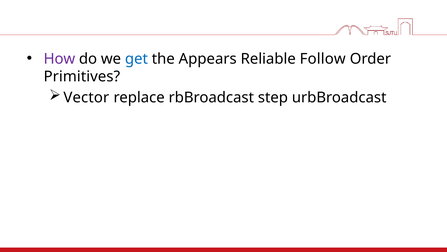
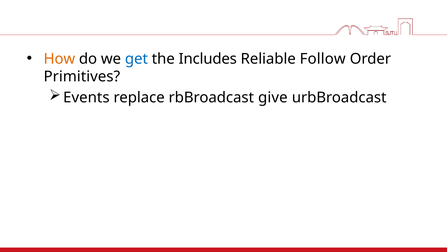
How colour: purple -> orange
Appears: Appears -> Includes
Vector: Vector -> Events
step: step -> give
